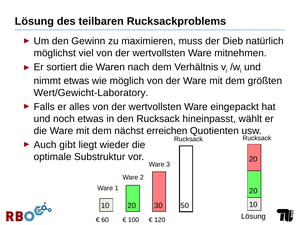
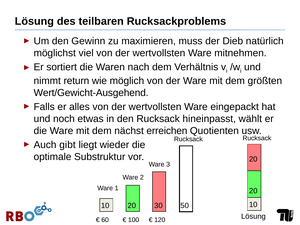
nimmt etwas: etwas -> return
Wert/Gewicht-Laboratory: Wert/Gewicht-Laboratory -> Wert/Gewicht-Ausgehend
